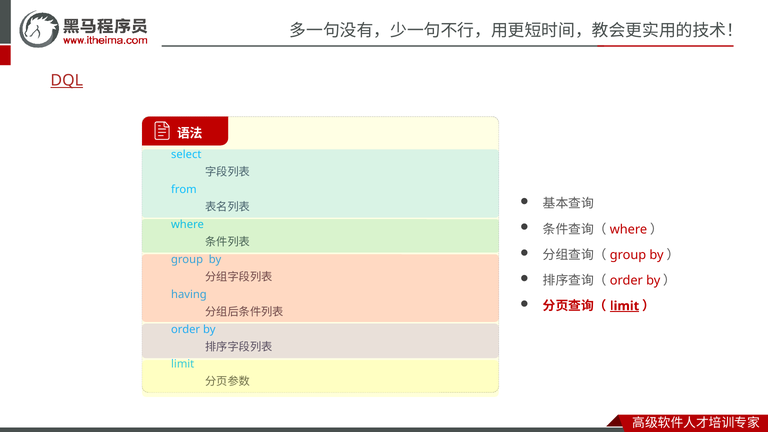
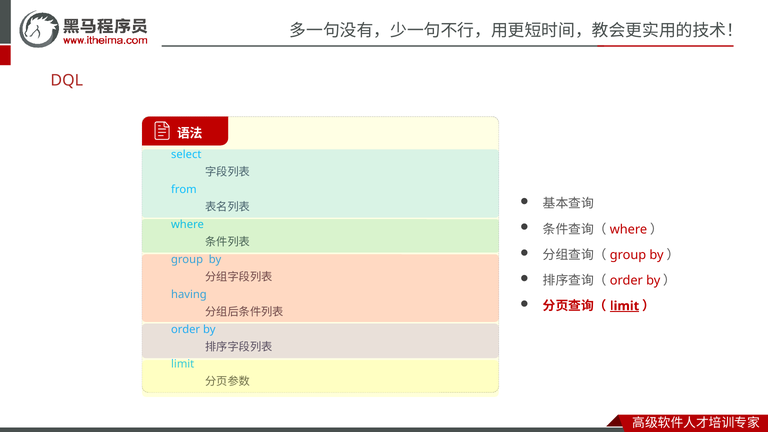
DQL underline: present -> none
